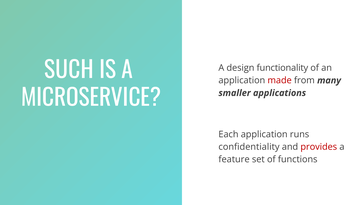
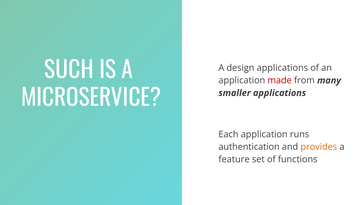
design functionality: functionality -> applications
confidentiality: confidentiality -> authentication
provides colour: red -> orange
